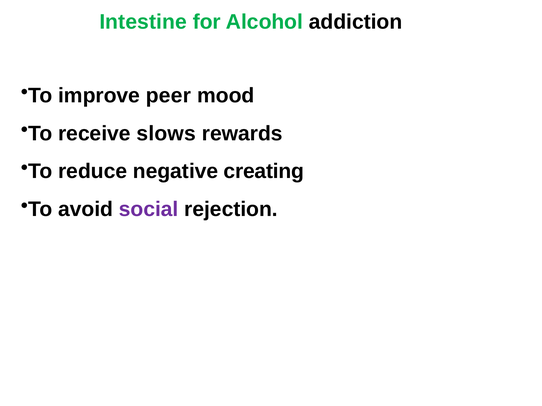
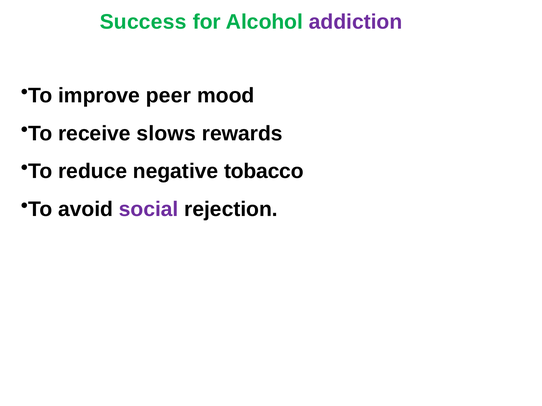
Intestine: Intestine -> Success
addiction colour: black -> purple
creating: creating -> tobacco
